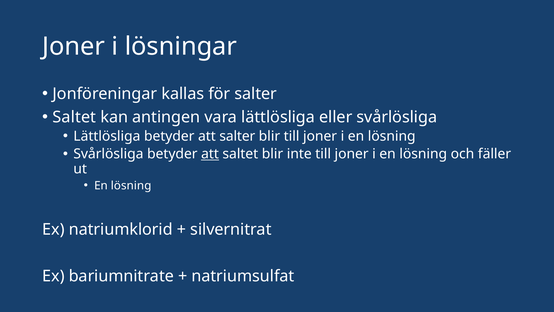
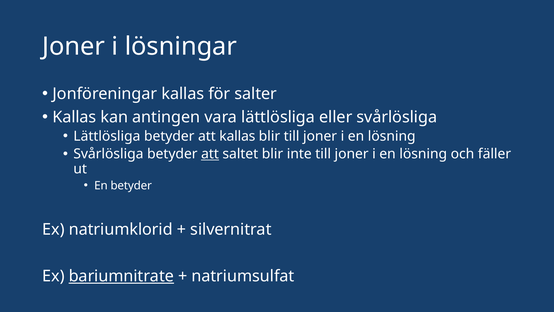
Saltet at (74, 117): Saltet -> Kallas
att salter: salter -> kallas
lösning at (131, 185): lösning -> betyder
bariumnitrate underline: none -> present
